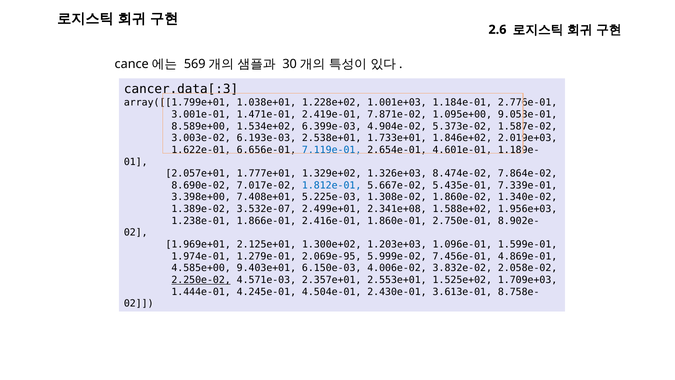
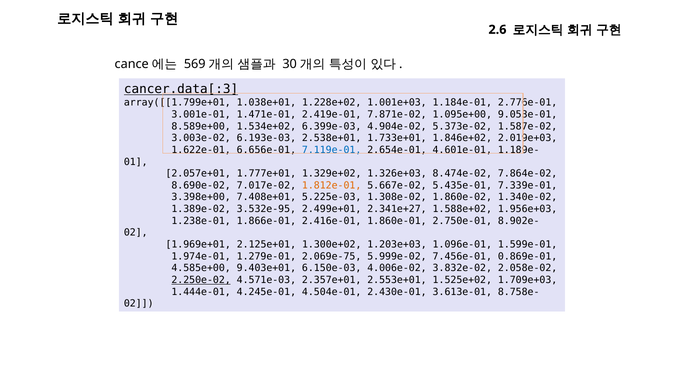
cancer.data[:3 underline: none -> present
1.812e-01 colour: blue -> orange
3.532e-07: 3.532e-07 -> 3.532e-95
2.341e+08: 2.341e+08 -> 2.341e+27
2.069e-95: 2.069e-95 -> 2.069e-75
4.869e-01: 4.869e-01 -> 0.869e-01
